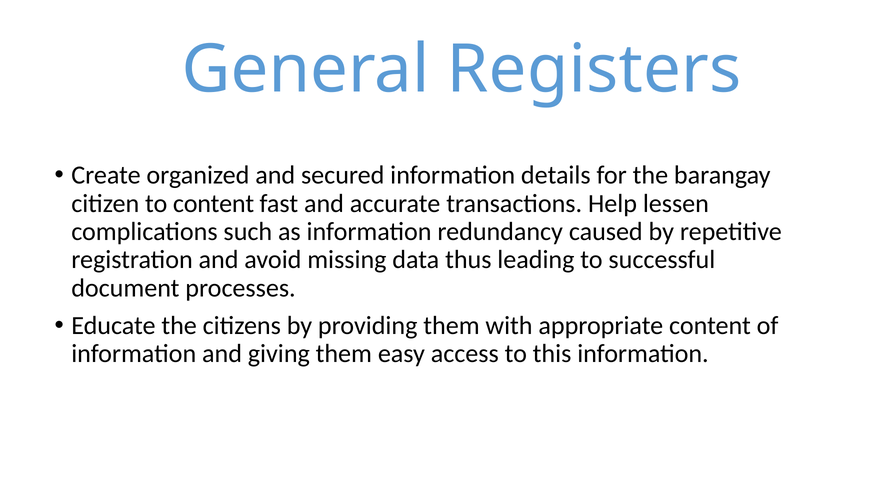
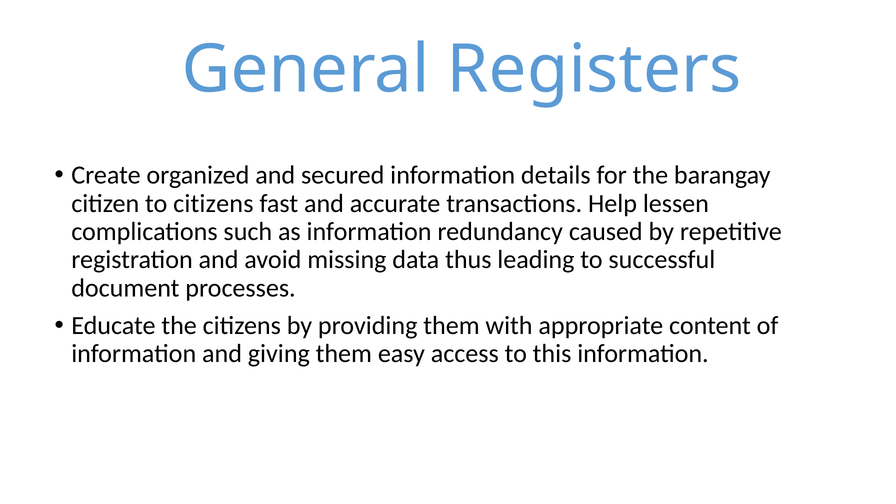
to content: content -> citizens
